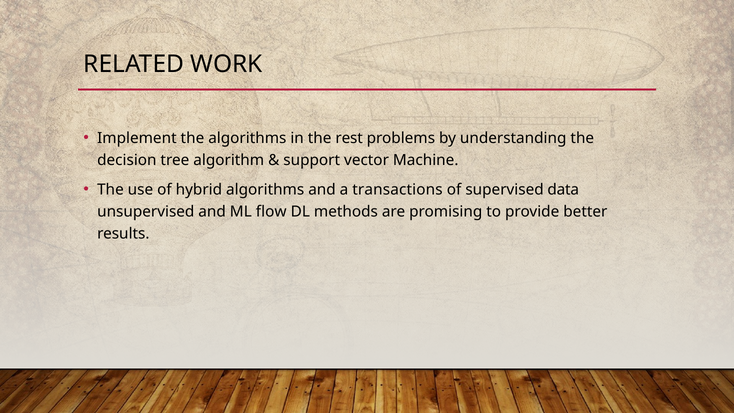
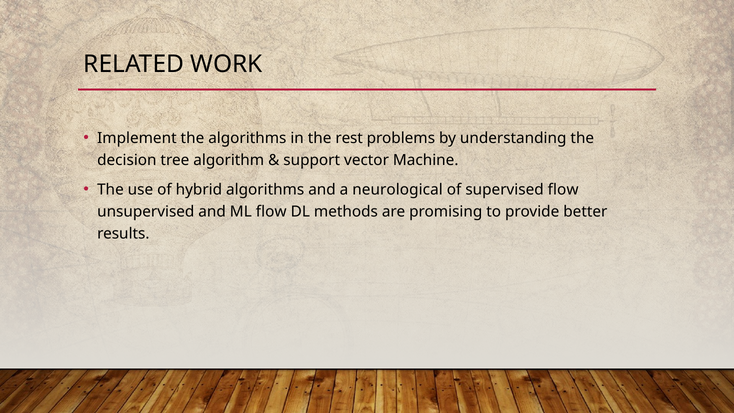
transactions: transactions -> neurological
supervised data: data -> flow
